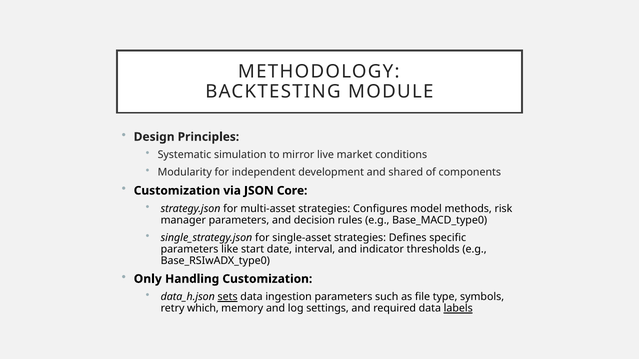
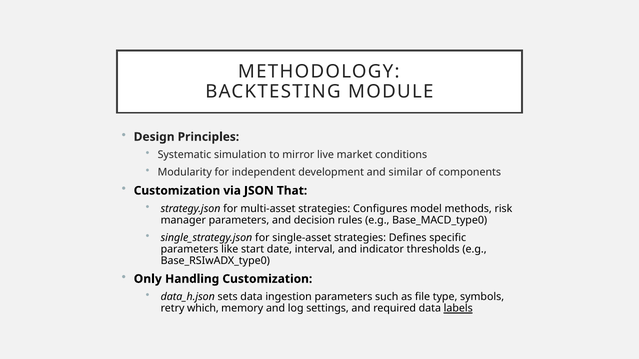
shared: shared -> similar
Core: Core -> That
sets underline: present -> none
